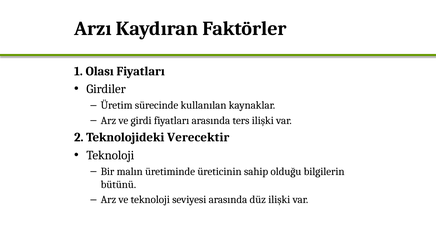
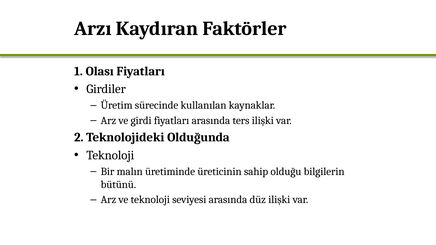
Verecektir: Verecektir -> Olduğunda
